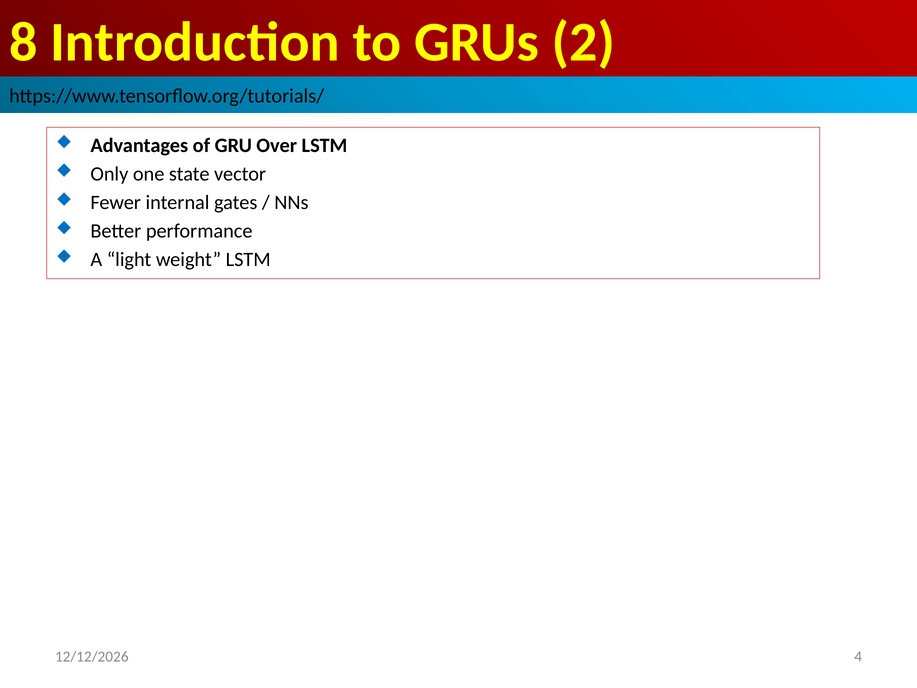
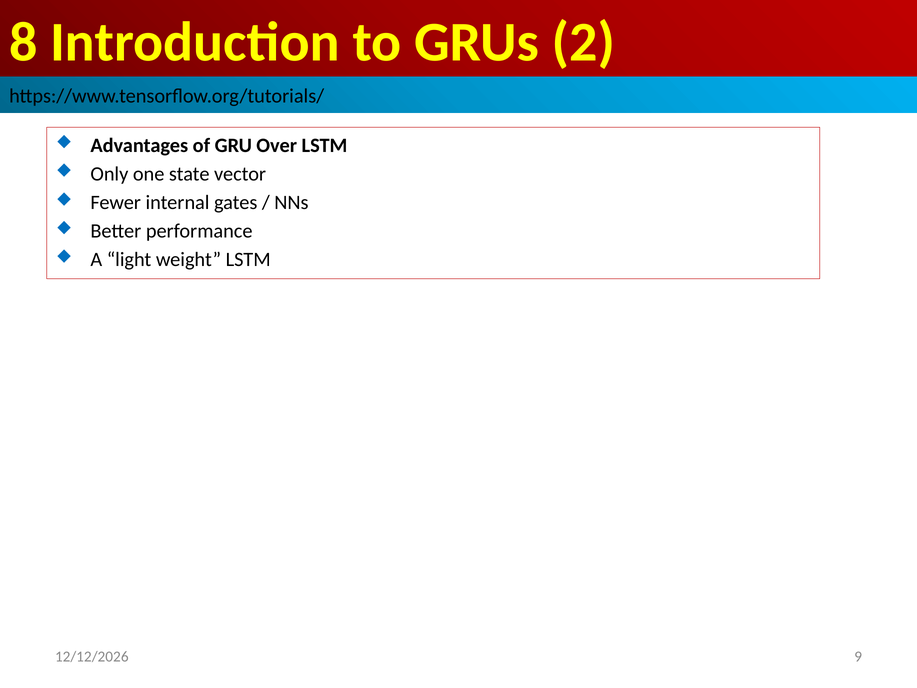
4: 4 -> 9
